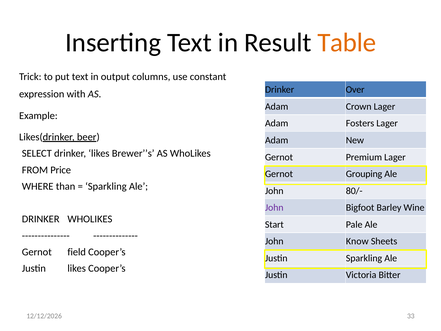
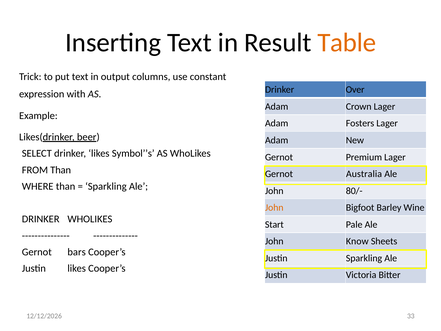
Brewer’’s: Brewer’’s -> Symbol’’s
FROM Price: Price -> Than
Grouping: Grouping -> Australia
John at (274, 208) colour: purple -> orange
field: field -> bars
